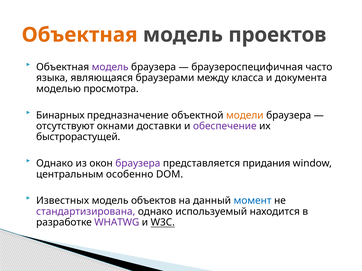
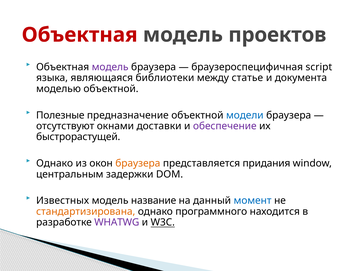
Объектная at (80, 35) colour: orange -> red
часто: часто -> script
браузерами: браузерами -> библиотеки
класса: класса -> статье
моделью просмотра: просмотра -> объектной
Бинарных: Бинарных -> Полезные
модели colour: orange -> blue
браузера at (138, 164) colour: purple -> orange
особенно: особенно -> задержки
объектов: объектов -> название
стандартизирована colour: purple -> orange
используемый: используемый -> программного
